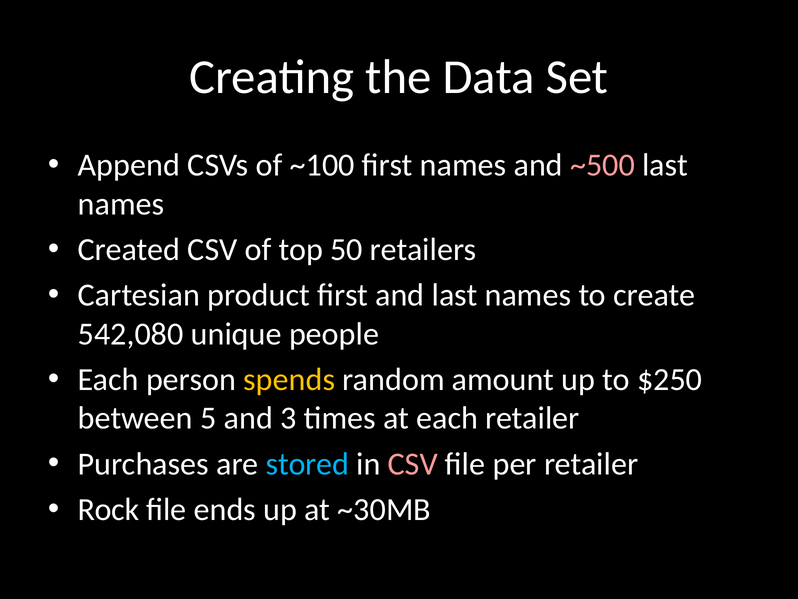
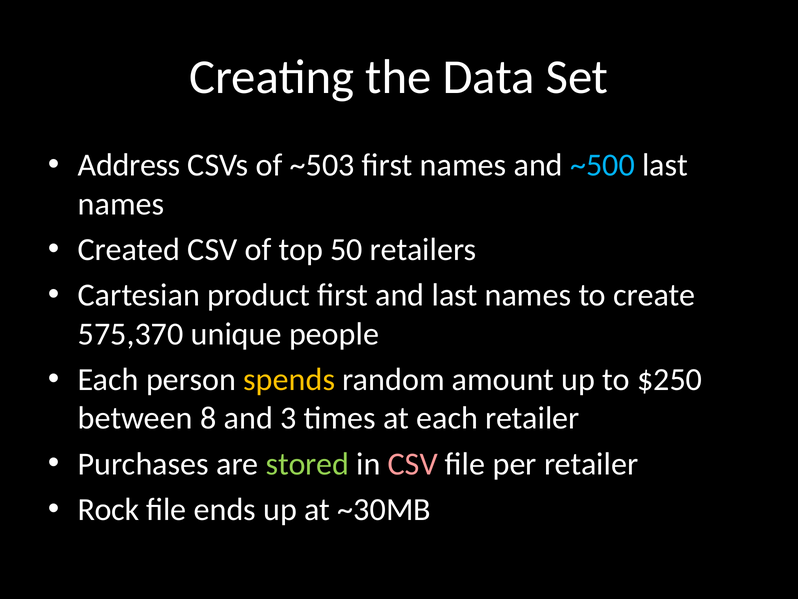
Append: Append -> Address
~100: ~100 -> ~503
~500 colour: pink -> light blue
542,080: 542,080 -> 575,370
5: 5 -> 8
stored colour: light blue -> light green
